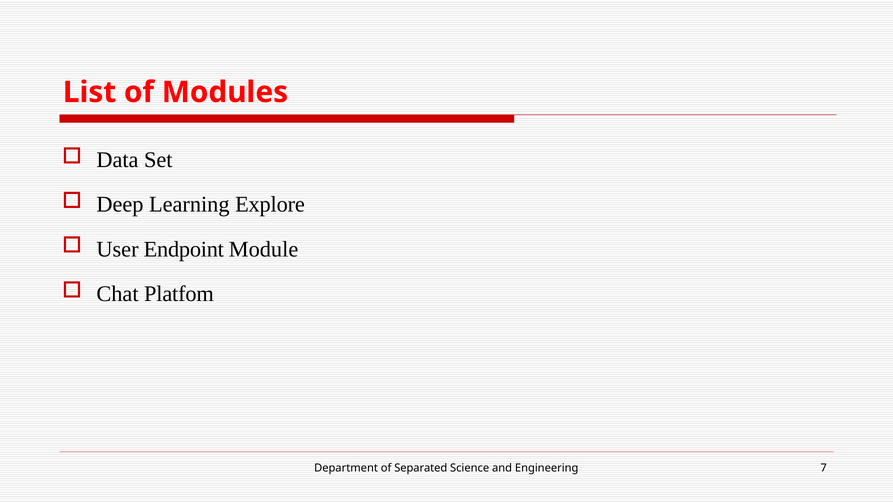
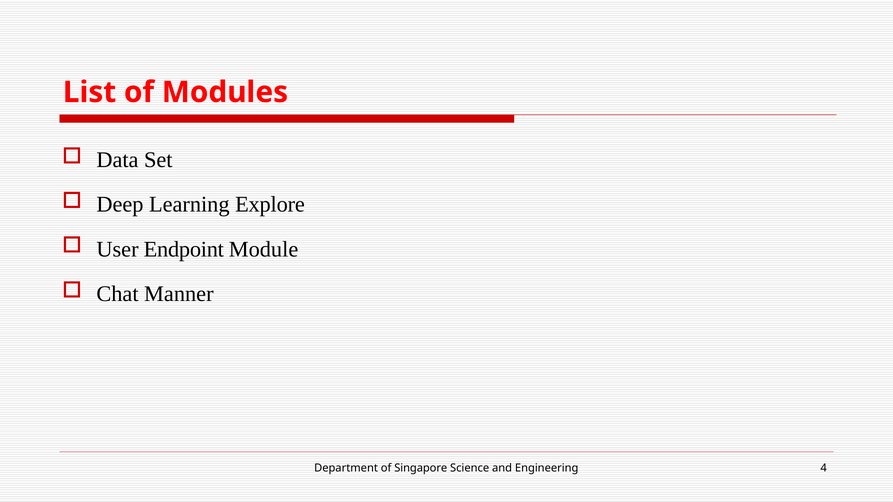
Platfom: Platfom -> Manner
Separated: Separated -> Singapore
7: 7 -> 4
